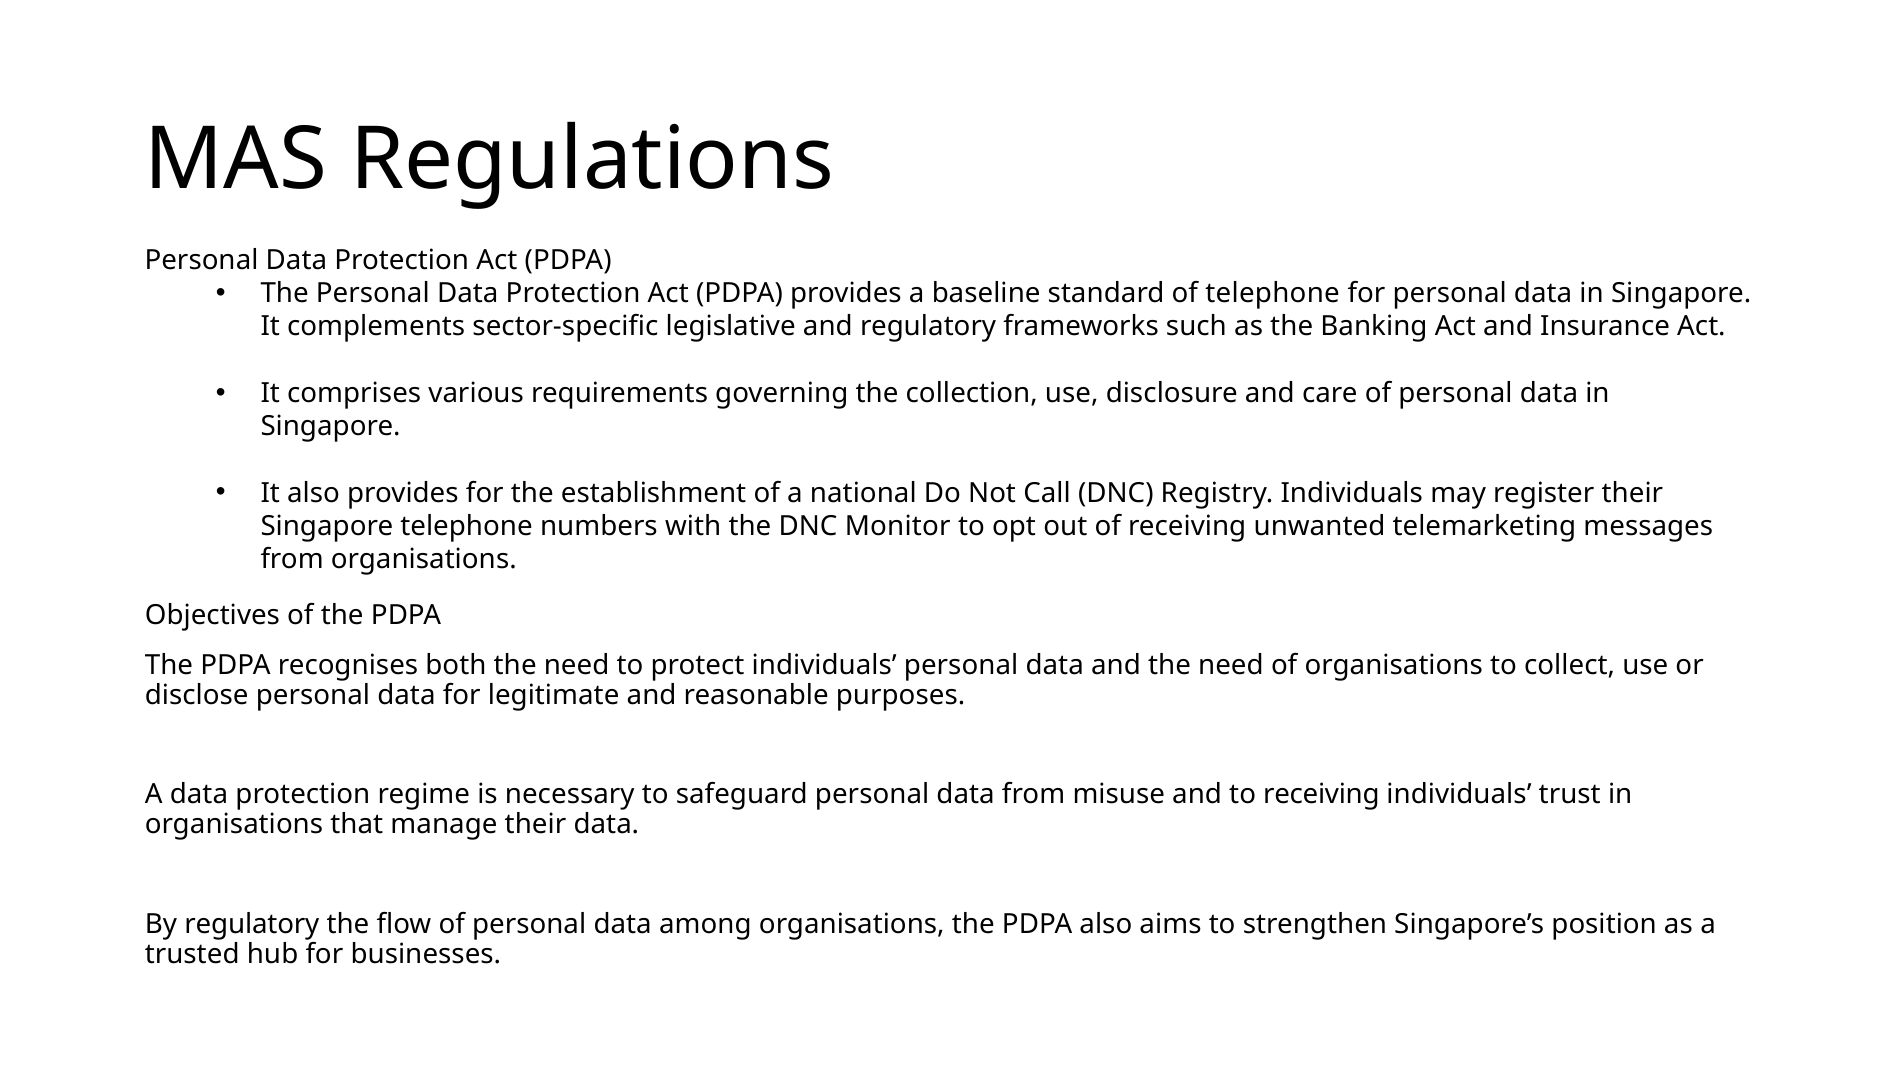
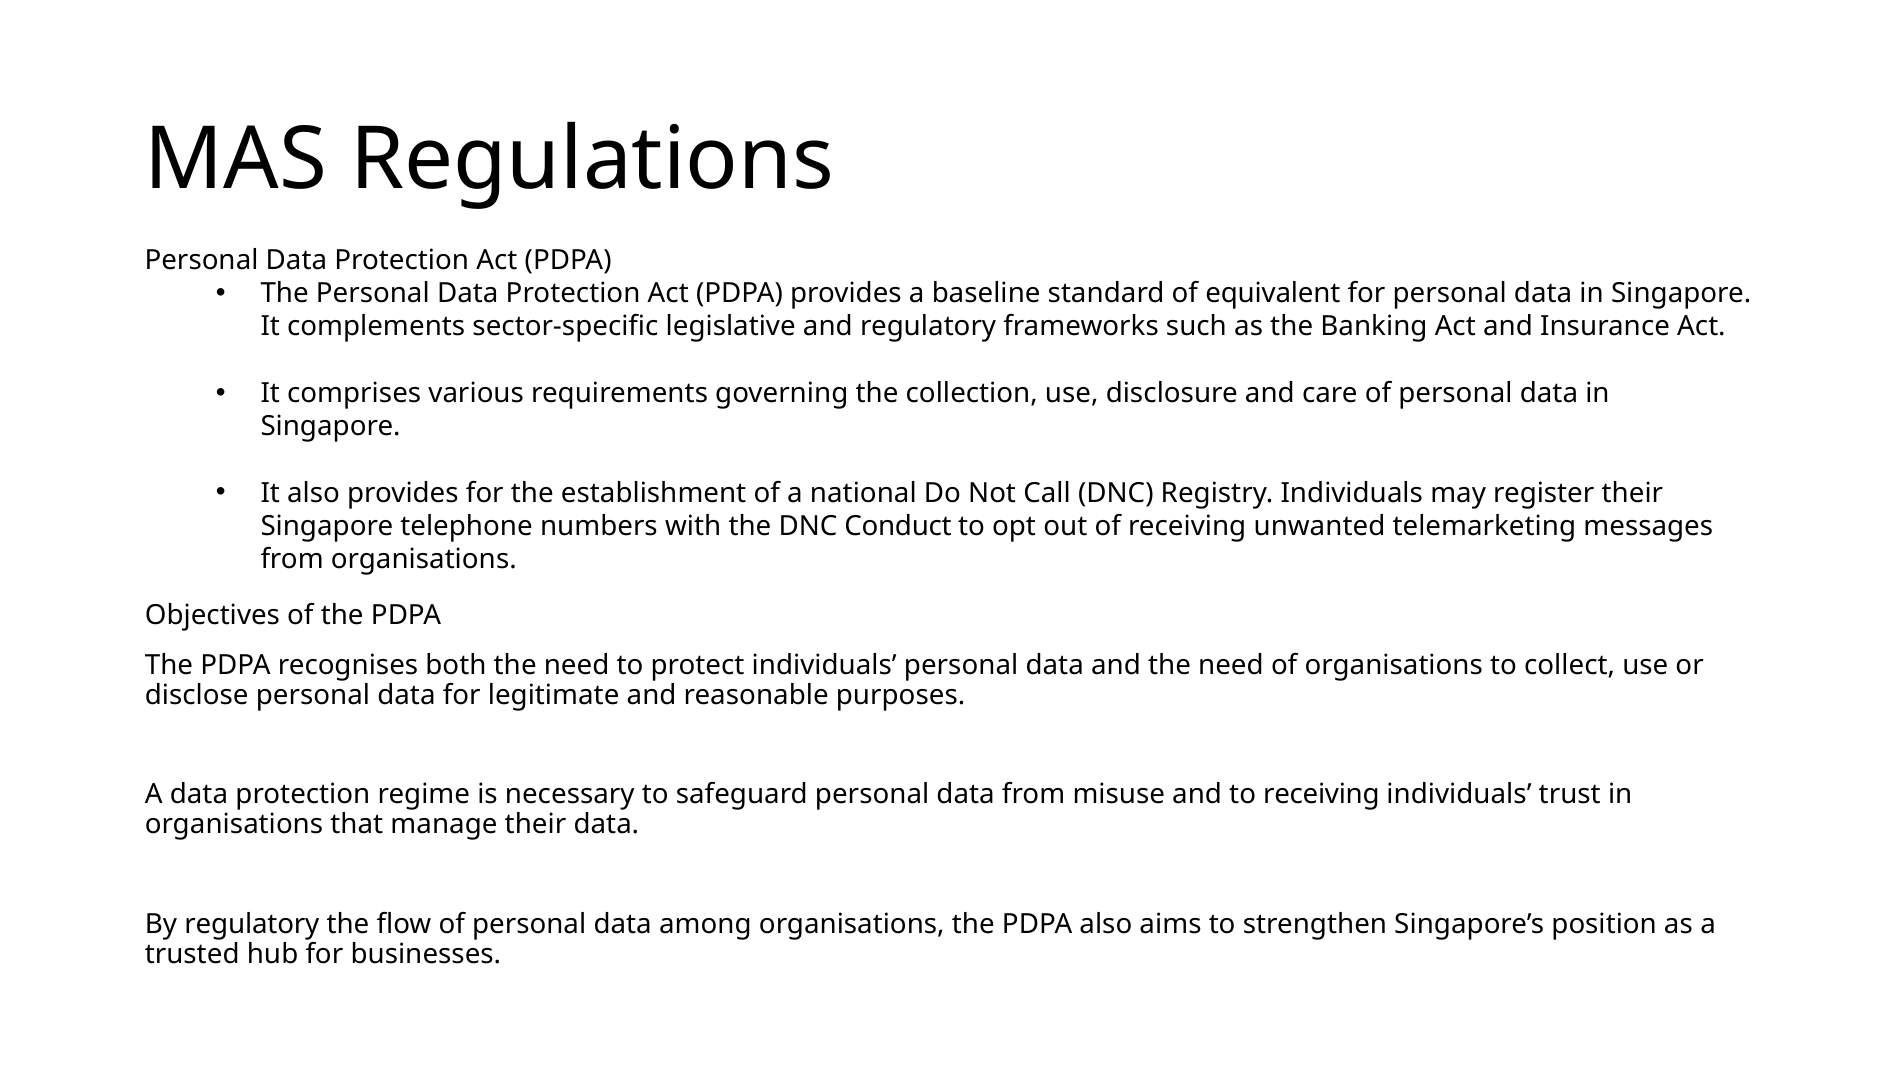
of telephone: telephone -> equivalent
Monitor: Monitor -> Conduct
